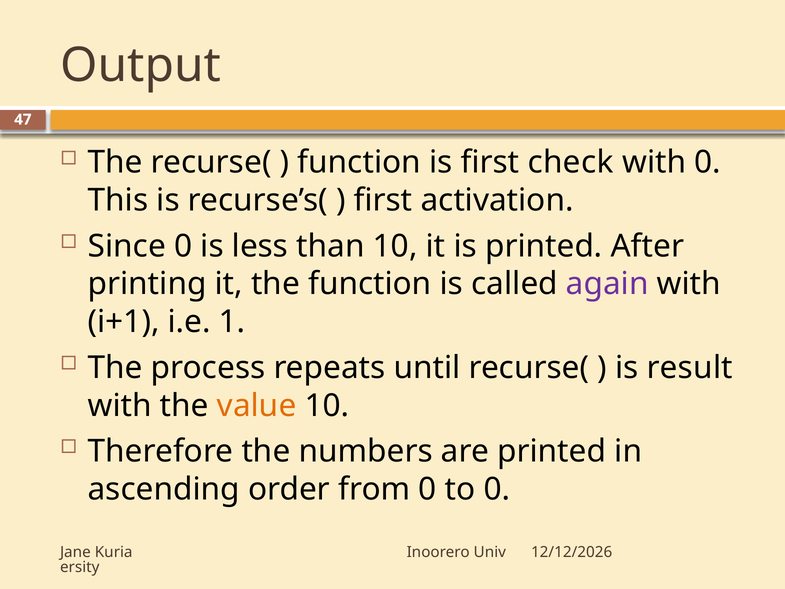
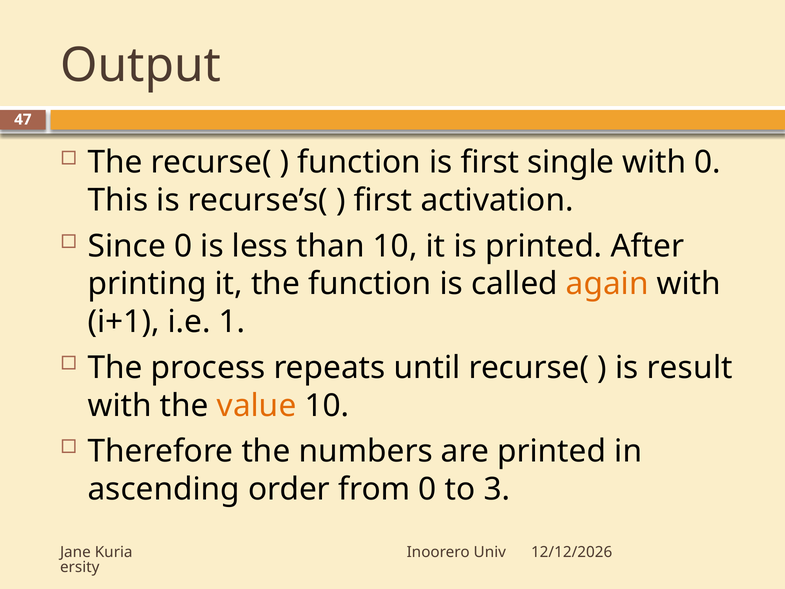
check: check -> single
again colour: purple -> orange
to 0: 0 -> 3
